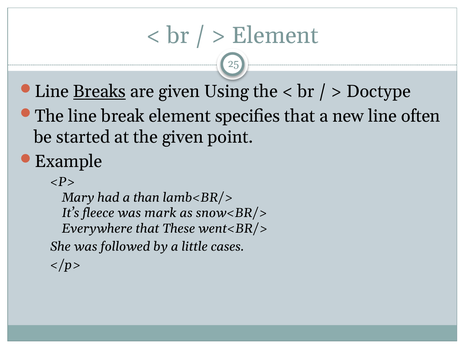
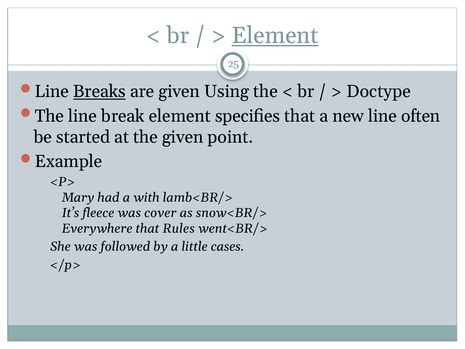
Element at (275, 36) underline: none -> present
than: than -> with
mark: mark -> cover
These: These -> Rules
